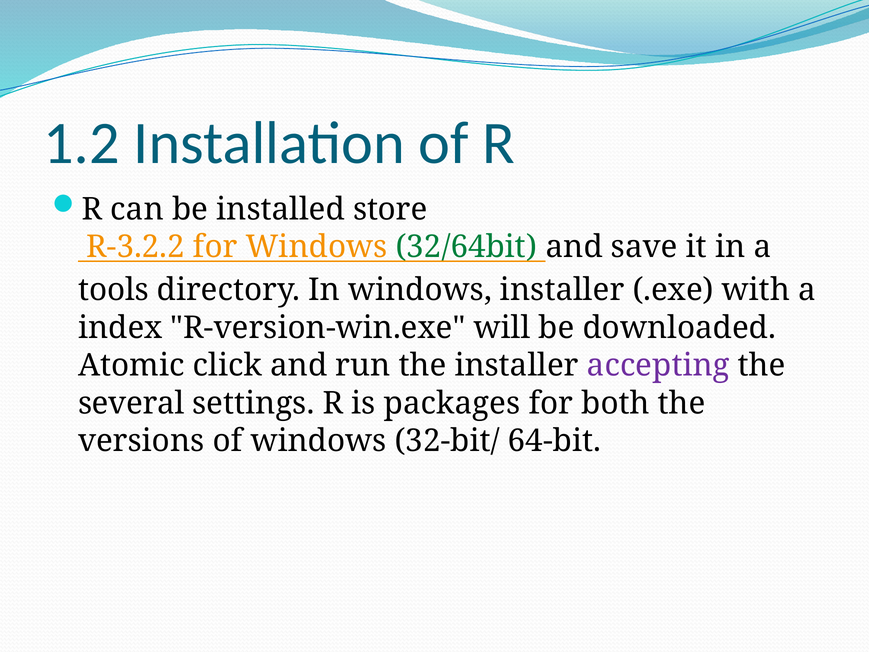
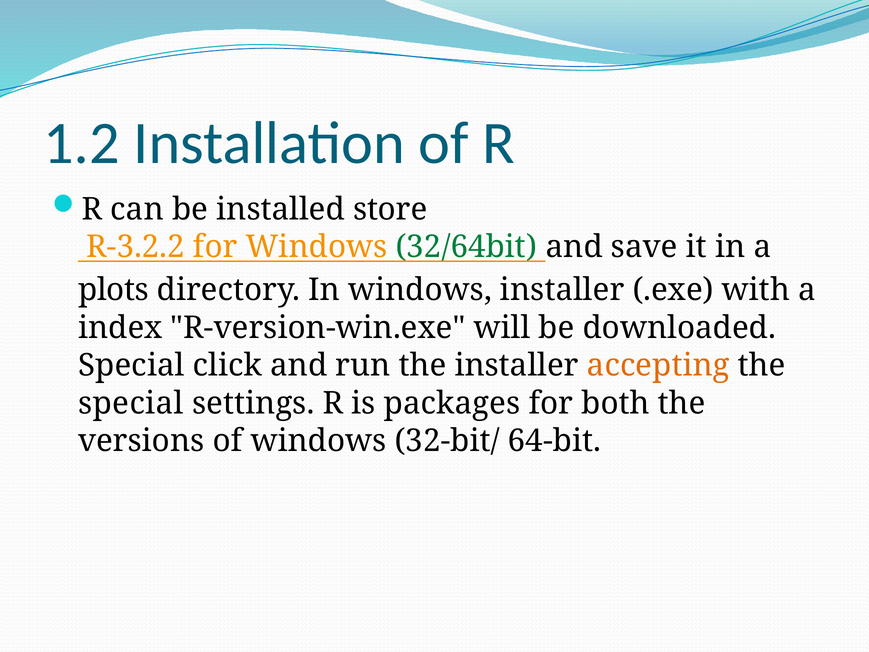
tools: tools -> plots
Atomic at (131, 365): Atomic -> Special
accepting colour: purple -> orange
several at (131, 403): several -> special
